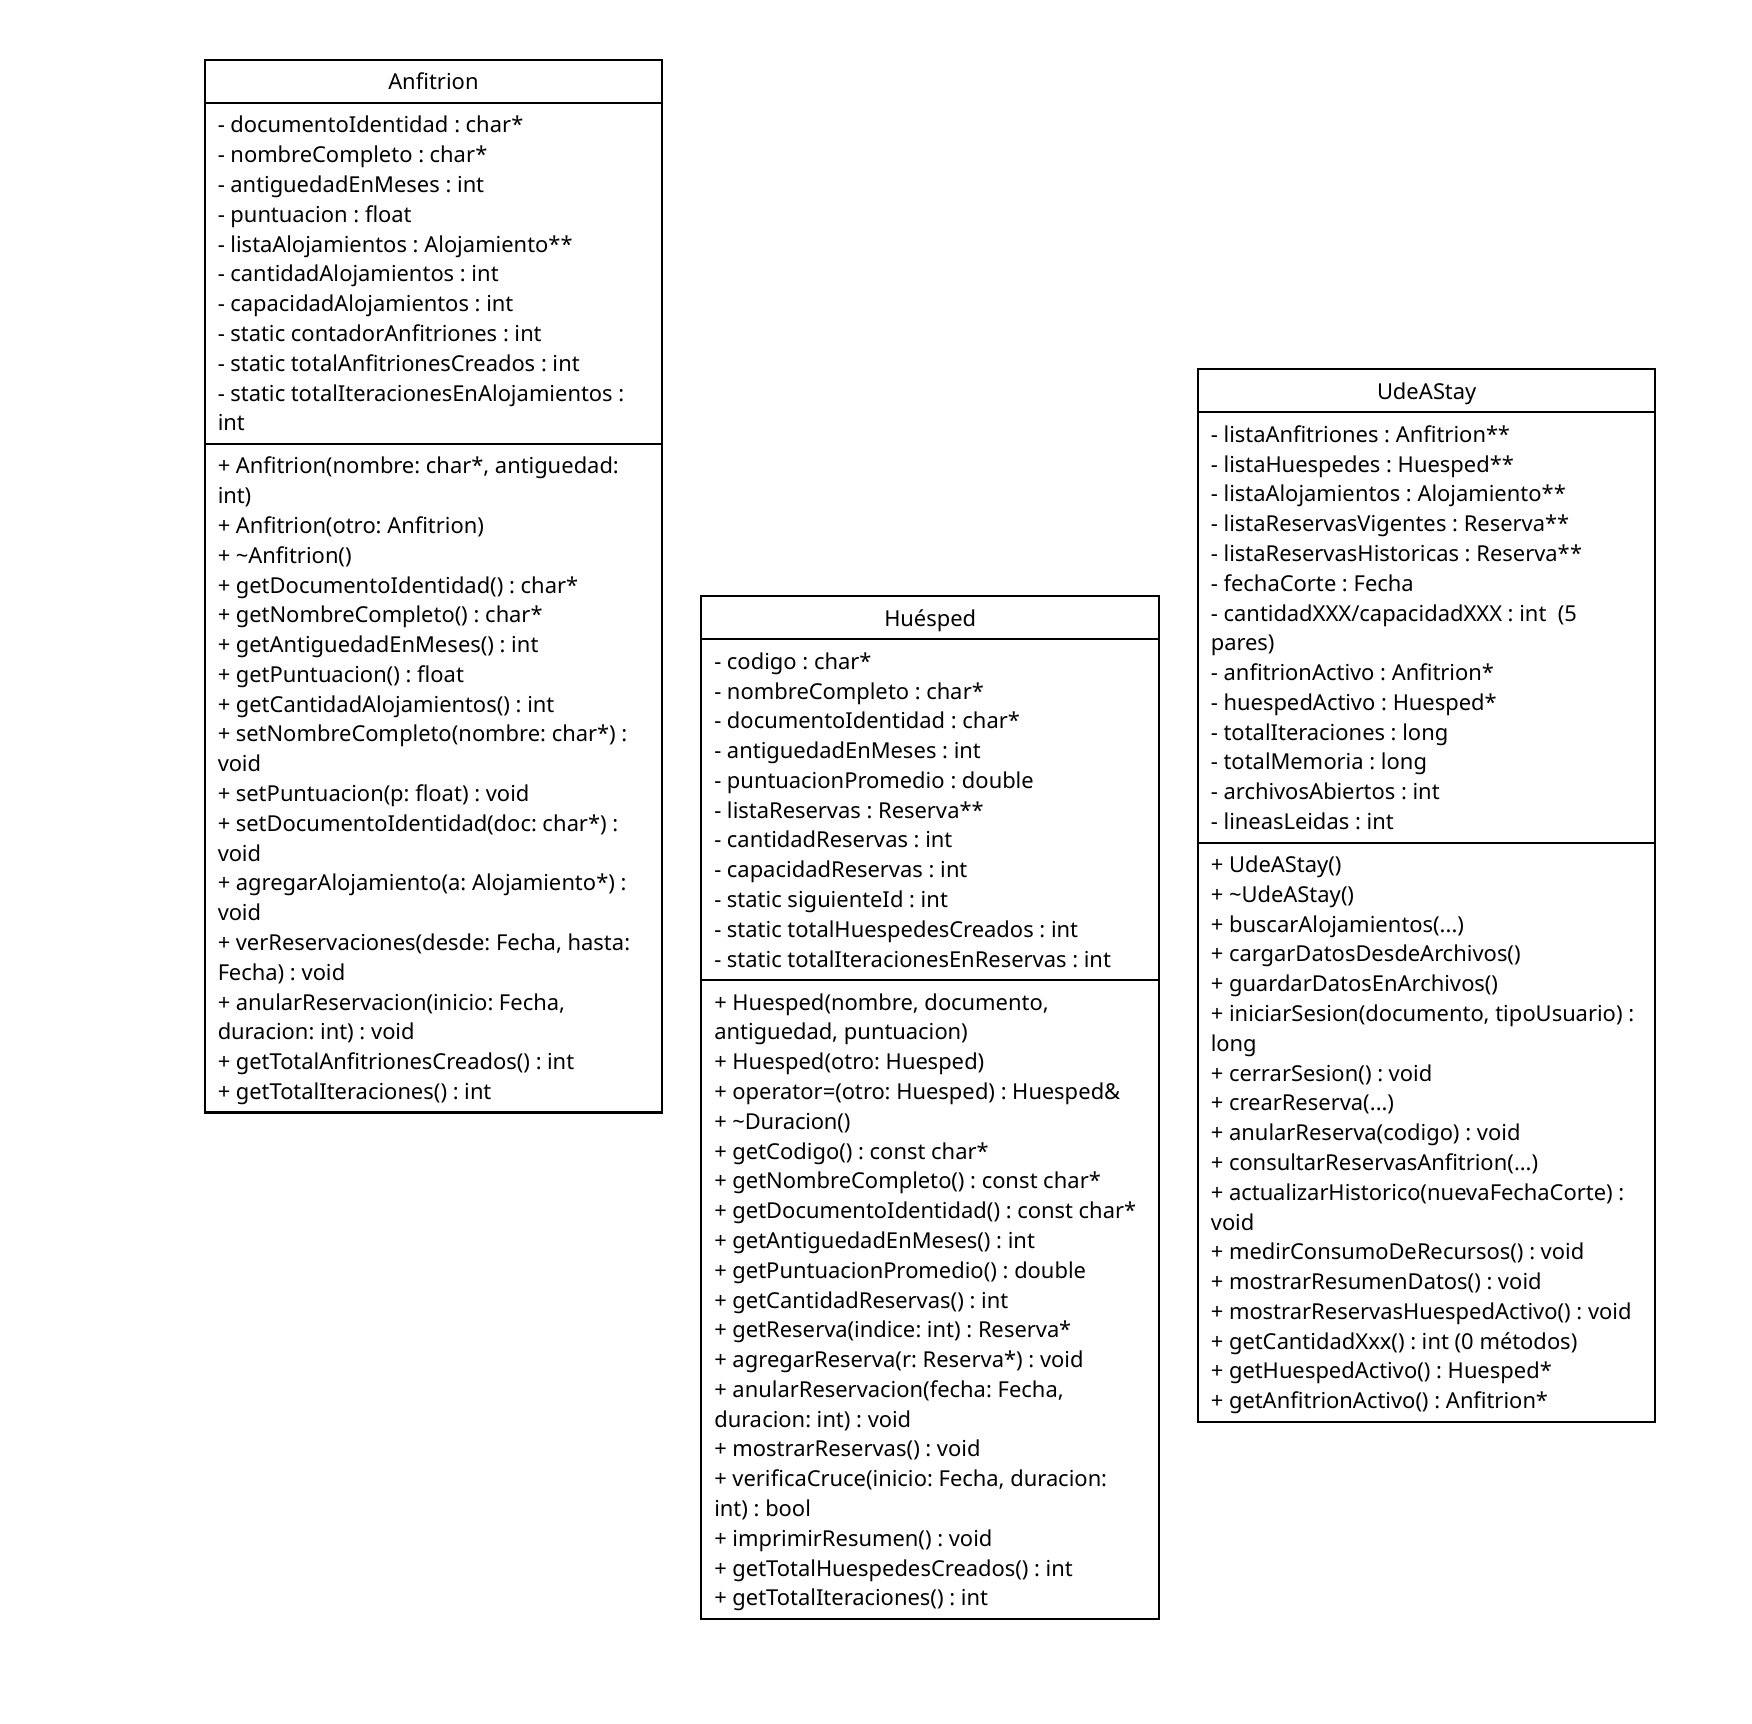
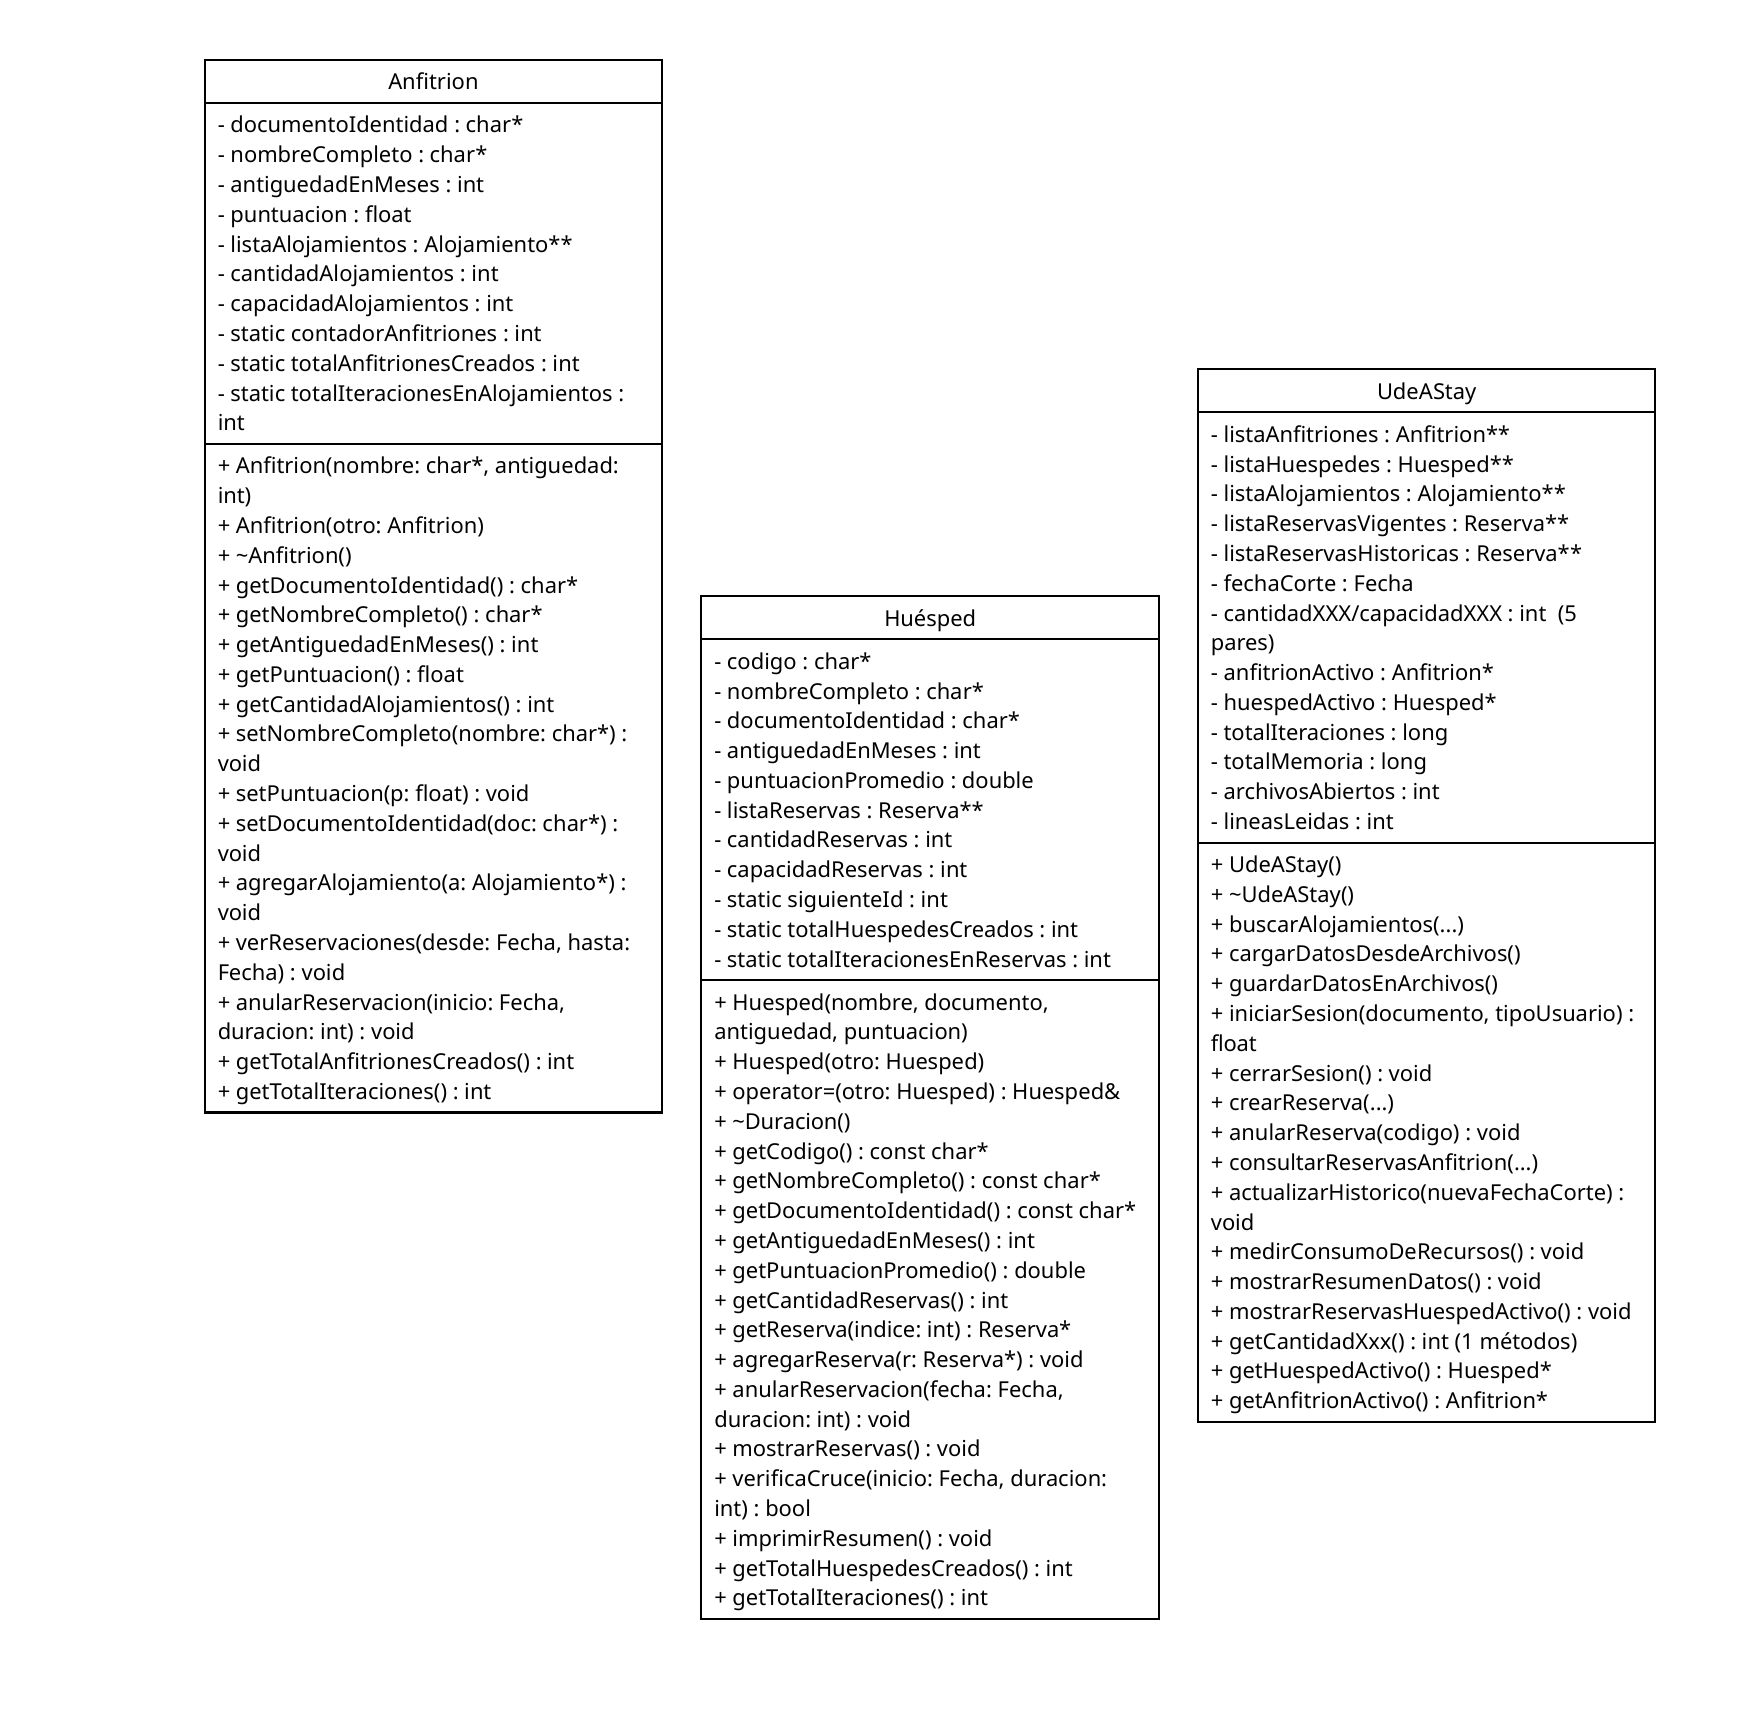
long at (1234, 1044): long -> float
0: 0 -> 1
